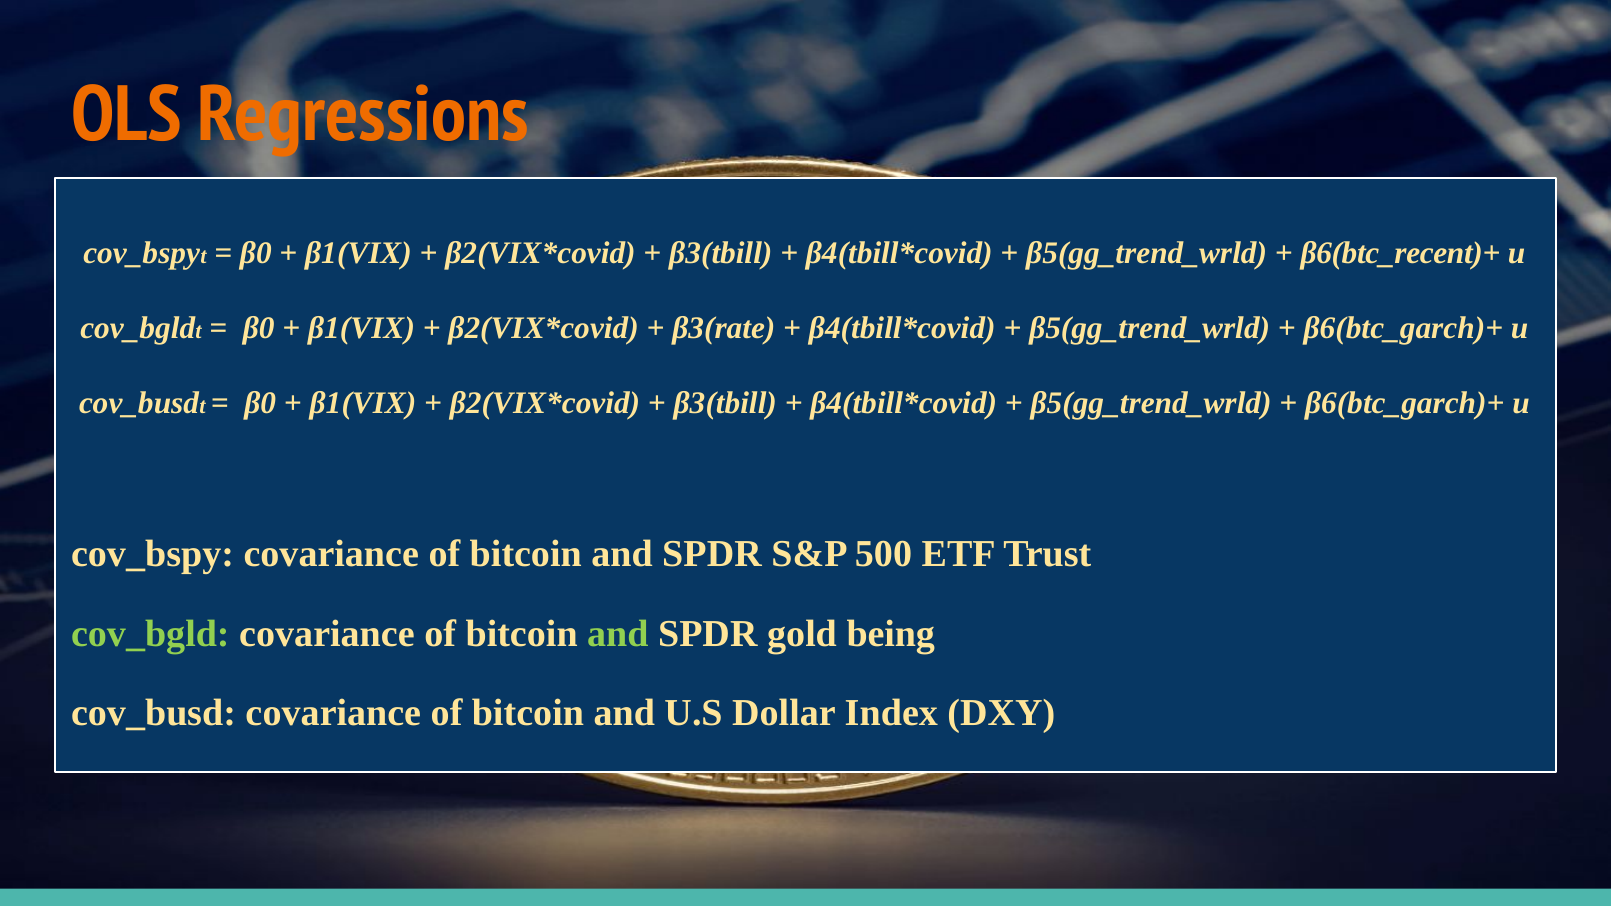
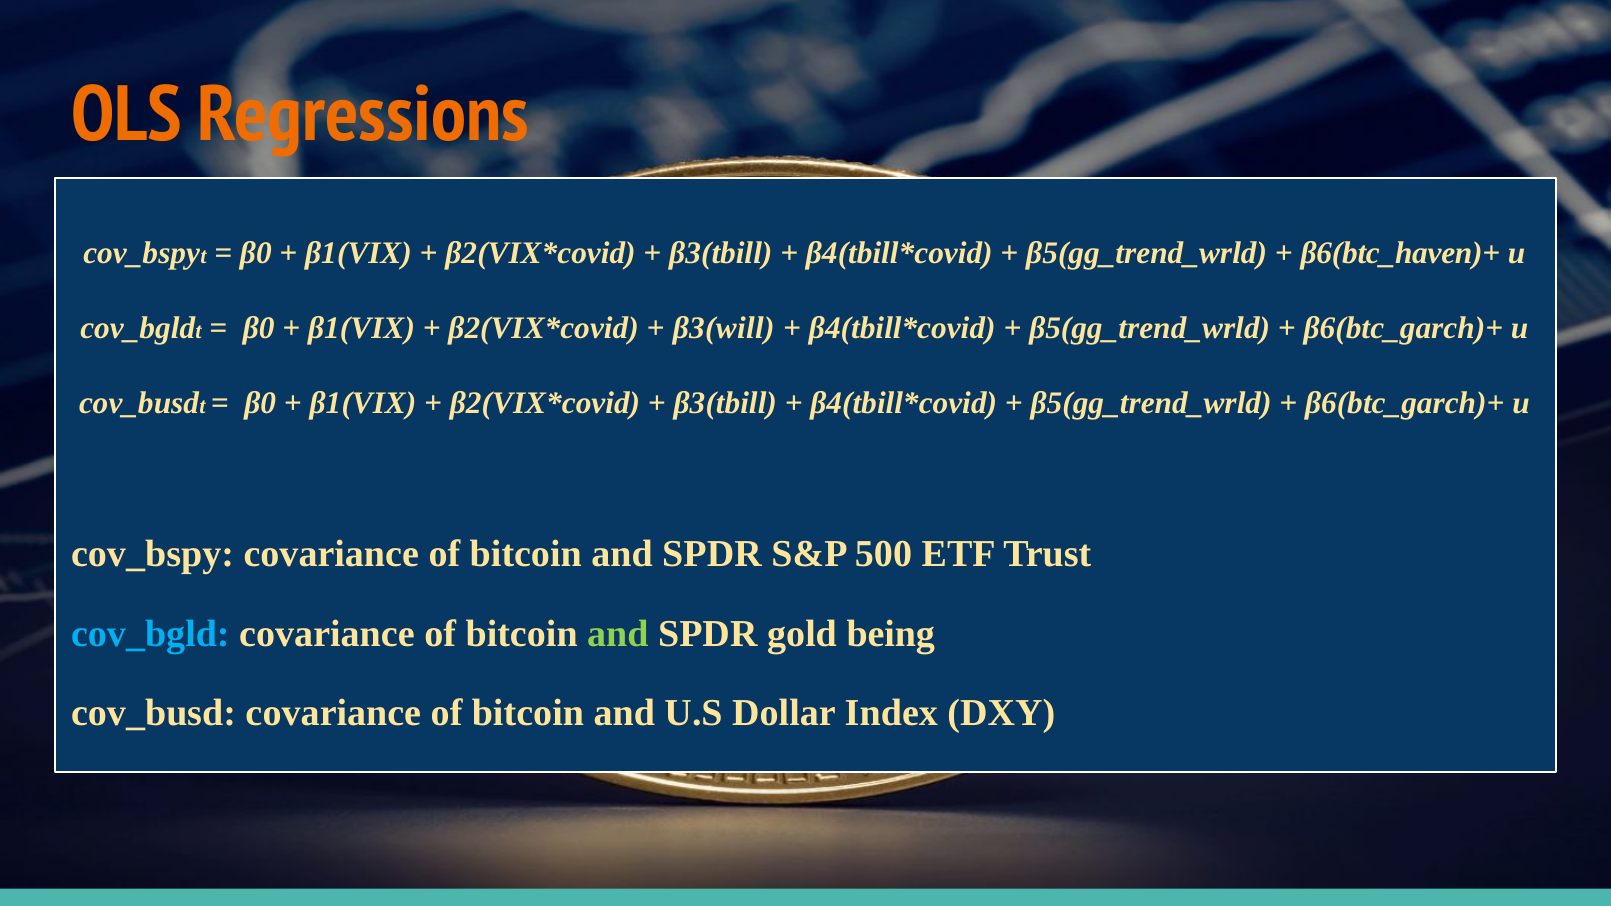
β6(btc_recent)+: β6(btc_recent)+ -> β6(btc_haven)+
β3(rate: β3(rate -> β3(will
cov_bgld at (150, 634) colour: light green -> light blue
